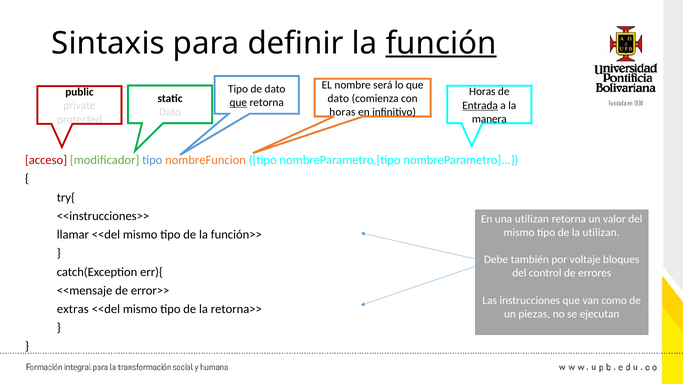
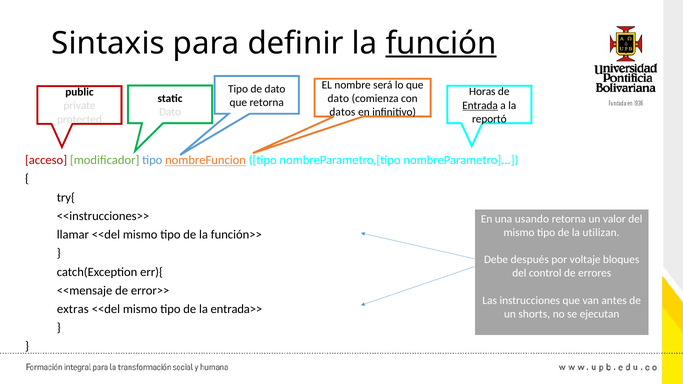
que at (238, 102) underline: present -> none
horas at (342, 112): horas -> datos
manera: manera -> reportó
nombreFuncion underline: none -> present
una utilizan: utilizan -> usando
también: también -> después
como: como -> antes
retorna>>: retorna>> -> entrada>>
piezas: piezas -> shorts
